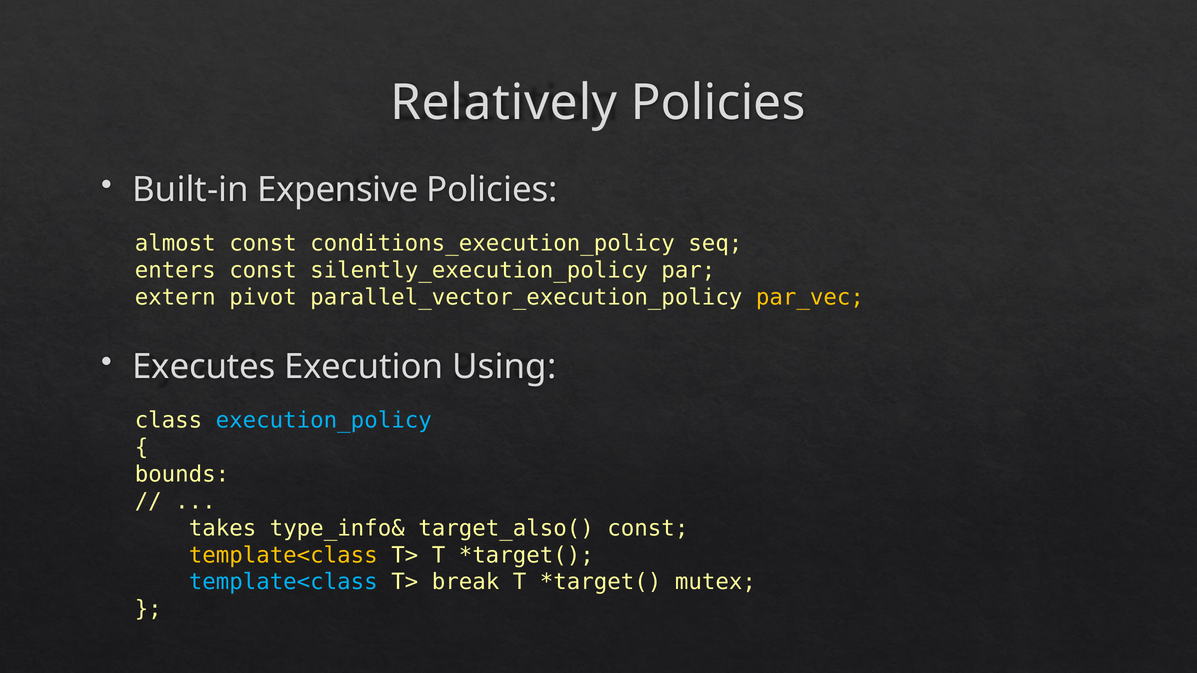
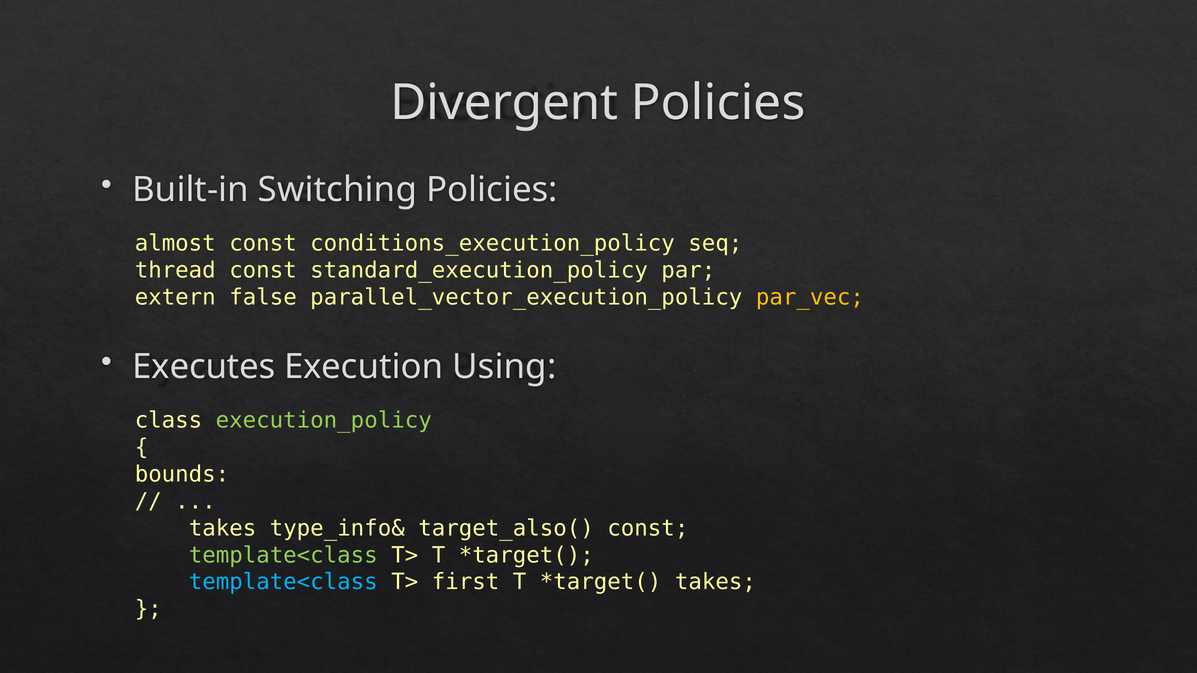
Relatively: Relatively -> Divergent
Expensive: Expensive -> Switching
enters: enters -> thread
silently_execution_policy: silently_execution_policy -> standard_execution_policy
pivot: pivot -> false
execution_policy colour: light blue -> light green
template<class at (283, 555) colour: yellow -> light green
break: break -> first
mutex at (715, 582): mutex -> takes
